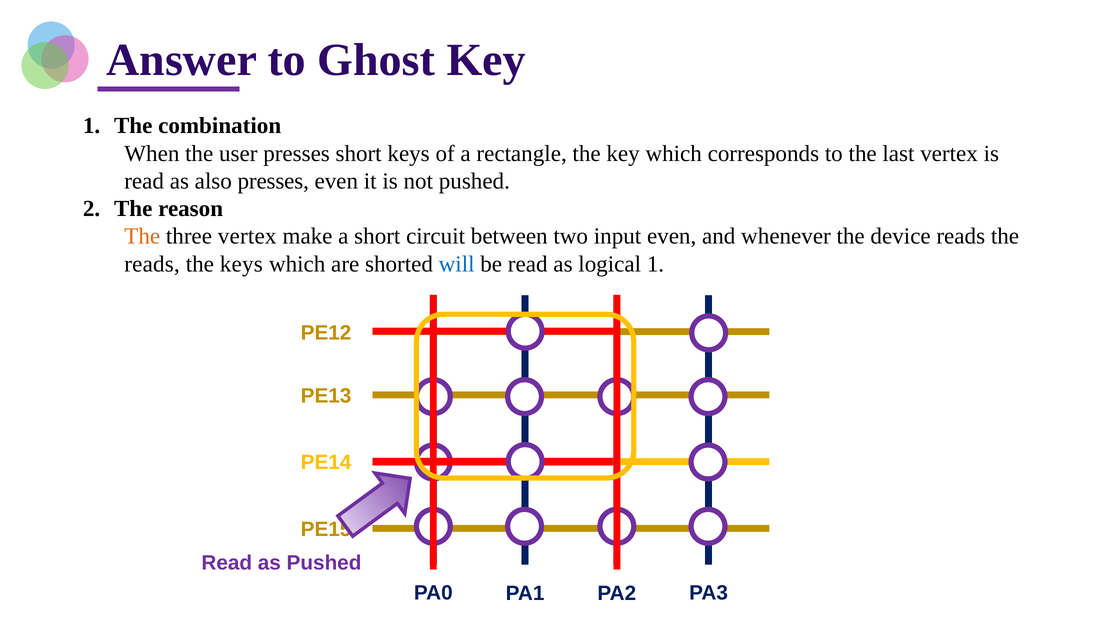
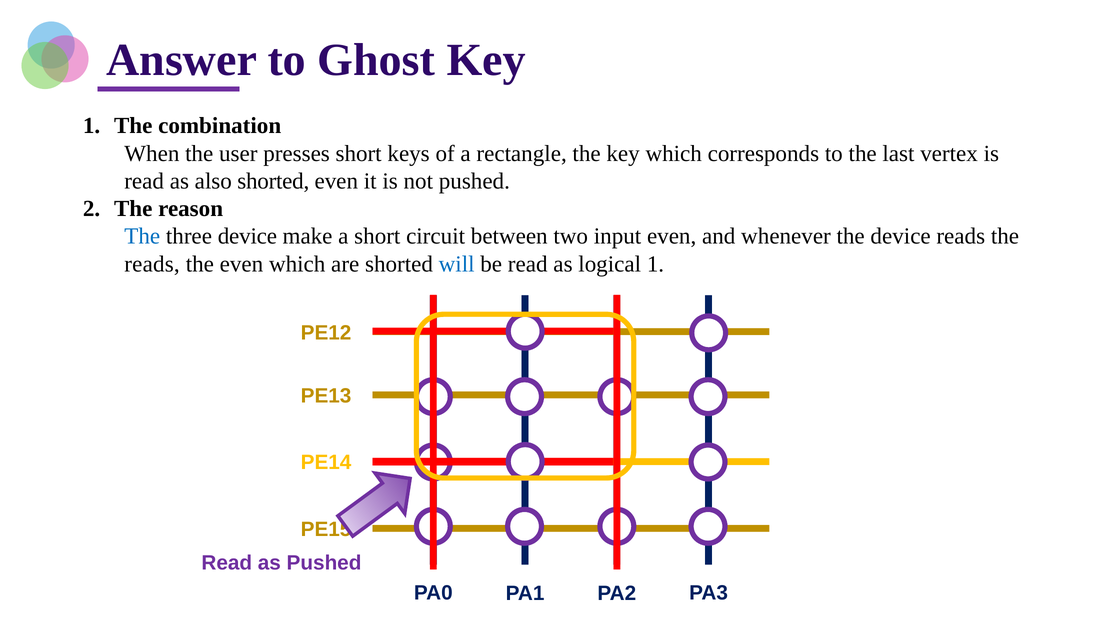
also presses: presses -> shorted
The at (142, 236) colour: orange -> blue
three vertex: vertex -> device
the keys: keys -> even
